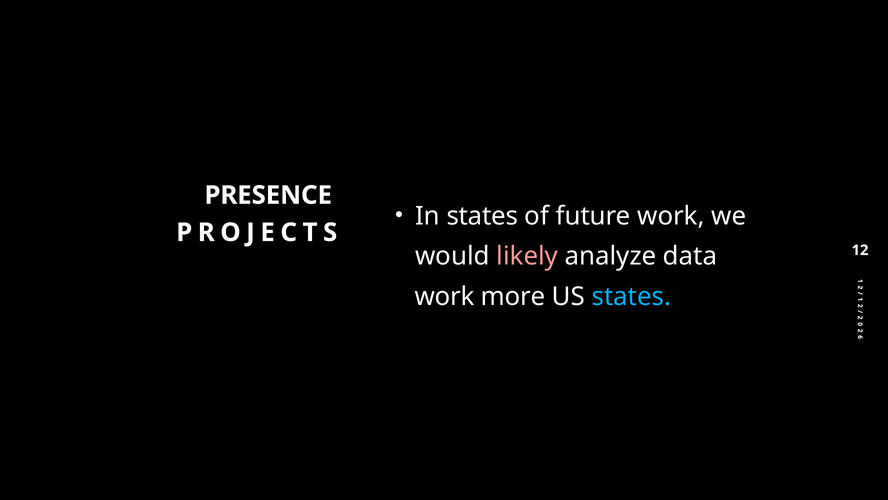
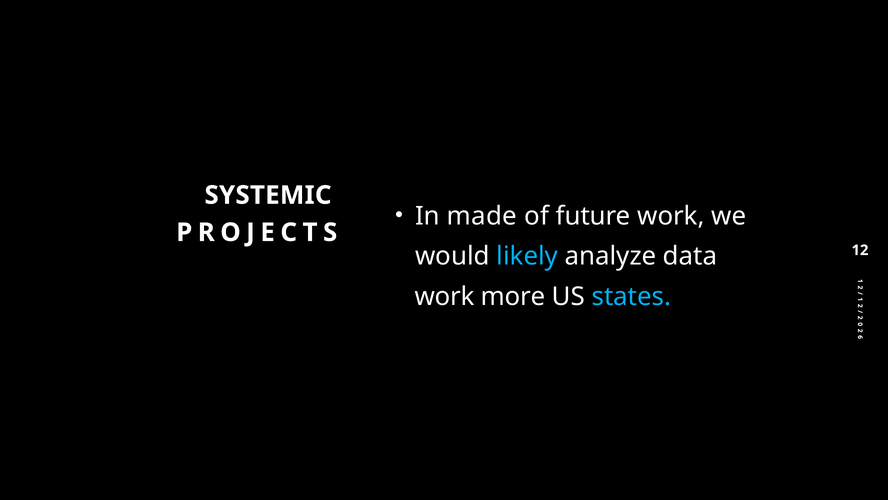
PRESENCE: PRESENCE -> SYSTEMIC
In states: states -> made
likely colour: pink -> light blue
